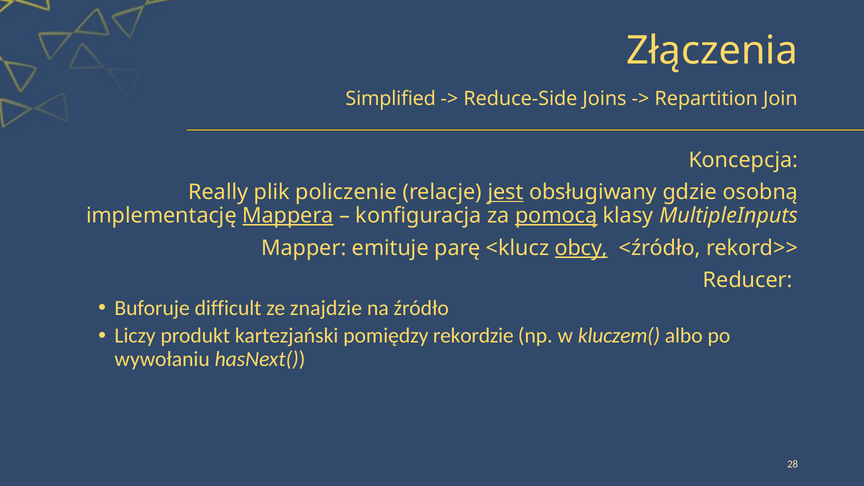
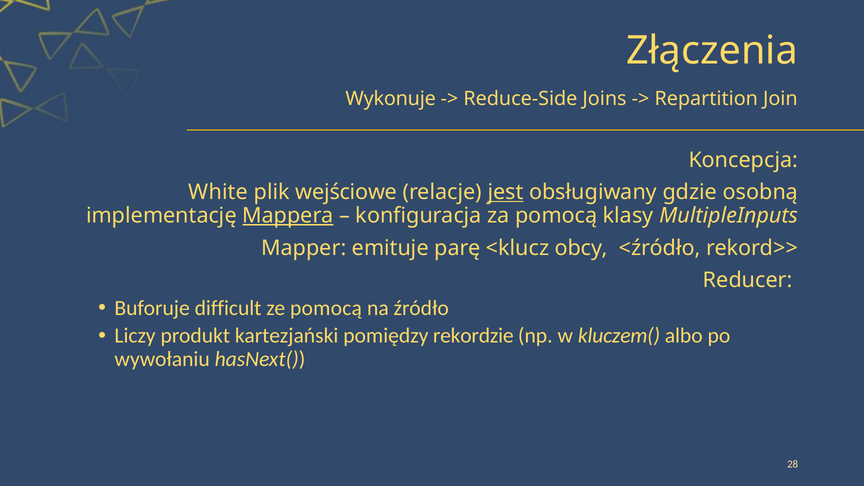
Simplified: Simplified -> Wykonuje
Really: Really -> White
policzenie: policzenie -> wejściowe
pomocą at (556, 216) underline: present -> none
obcy underline: present -> none
ze znajdzie: znajdzie -> pomocą
